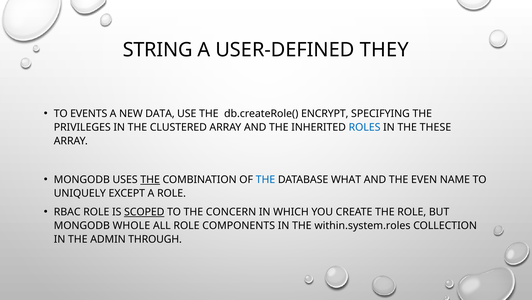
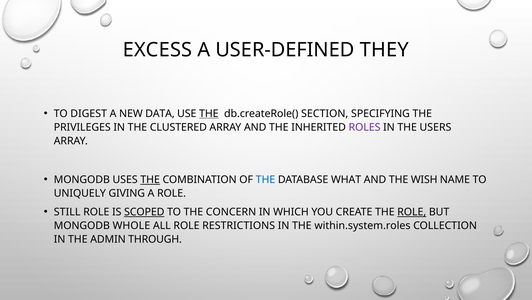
STRING: STRING -> EXCESS
EVENTS: EVENTS -> DIGEST
THE at (209, 113) underline: none -> present
ENCRYPT: ENCRYPT -> SECTION
ROLES colour: blue -> purple
THESE: THESE -> USERS
EVEN: EVEN -> WISH
EXCEPT: EXCEPT -> GIVING
RBAC: RBAC -> STILL
ROLE at (412, 212) underline: none -> present
COMPONENTS: COMPONENTS -> RESTRICTIONS
